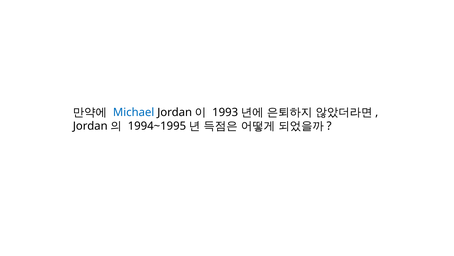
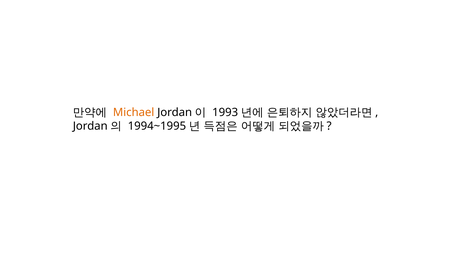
Michael colour: blue -> orange
